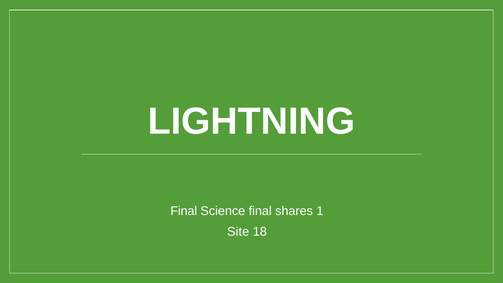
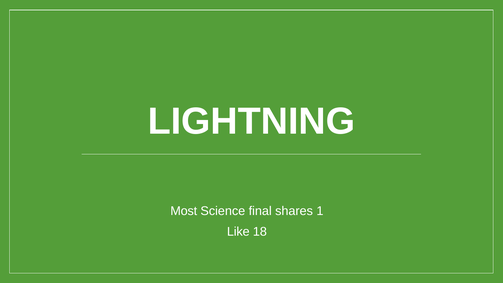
Final at (184, 211): Final -> Most
Site: Site -> Like
